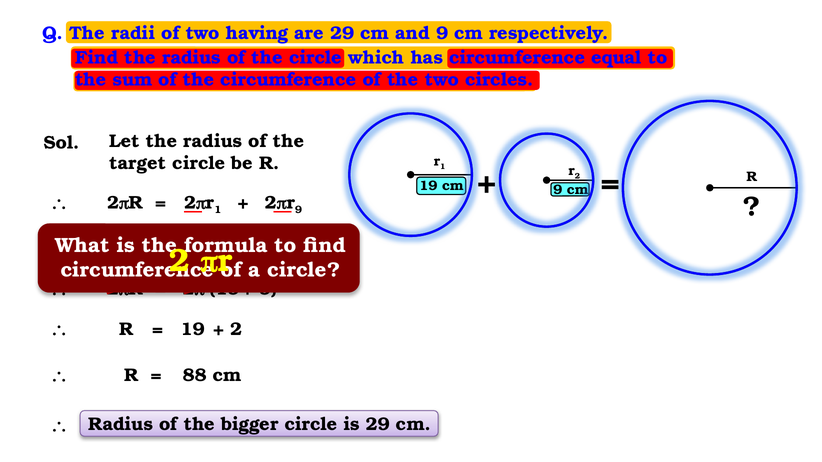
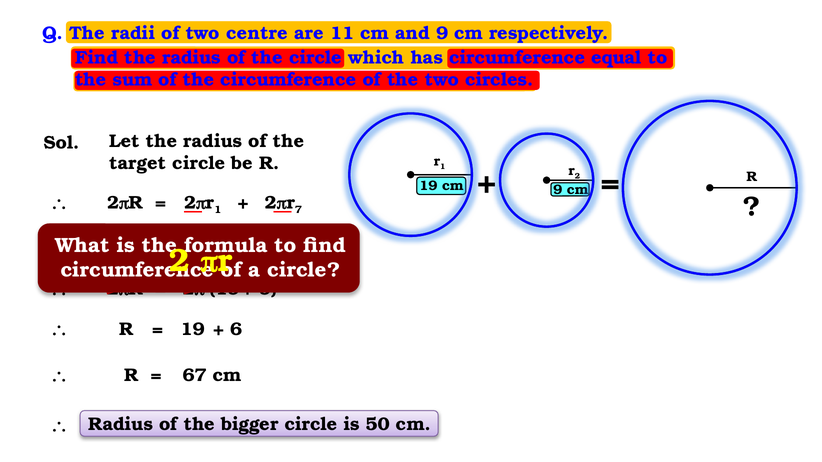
having: having -> centre
are 29: 29 -> 11
2pr 9: 9 -> 7
2 at (236, 329): 2 -> 6
88: 88 -> 67
is 29: 29 -> 50
